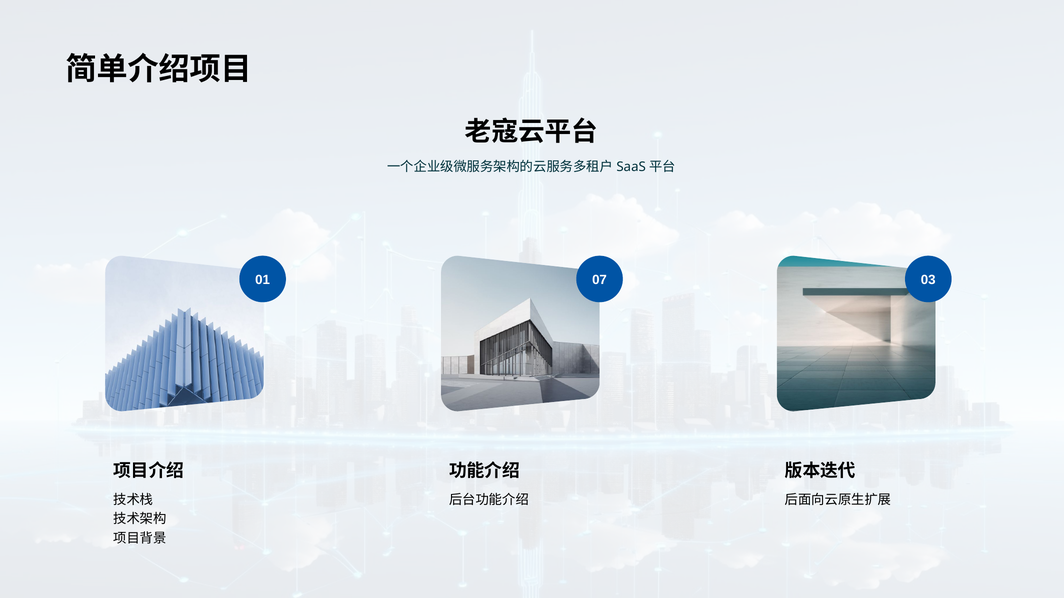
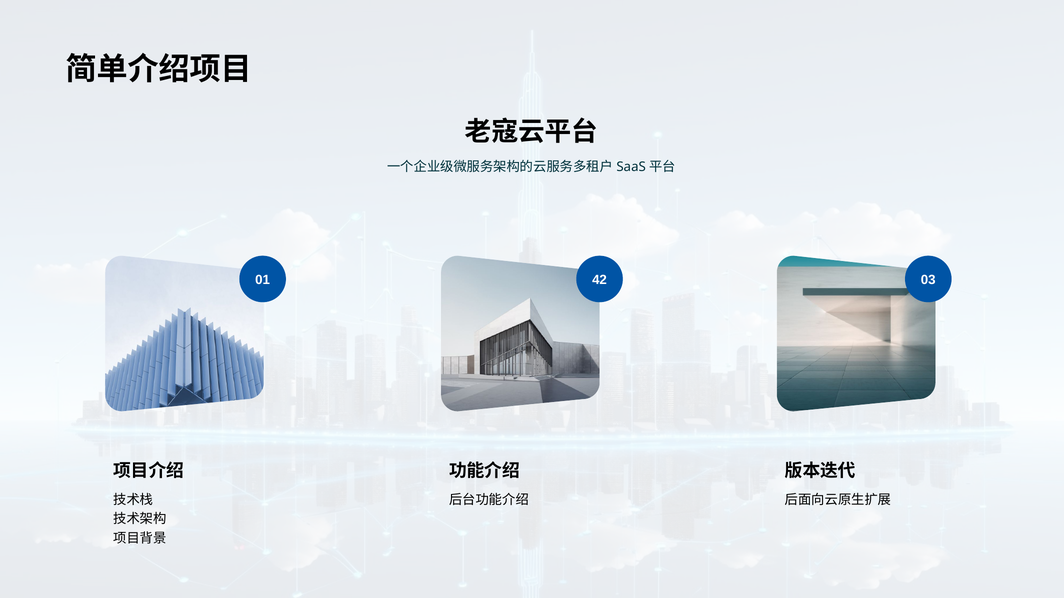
07: 07 -> 42
